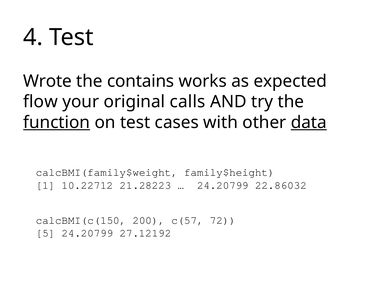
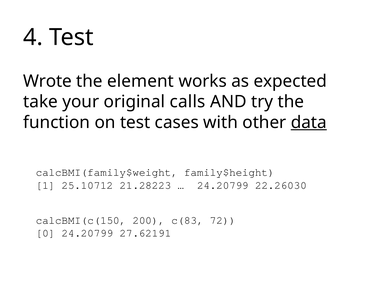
contains: contains -> element
flow: flow -> take
function underline: present -> none
10.22712: 10.22712 -> 25.10712
22.86032: 22.86032 -> 22.26030
c(57: c(57 -> c(83
5: 5 -> 0
27.12192: 27.12192 -> 27.62191
